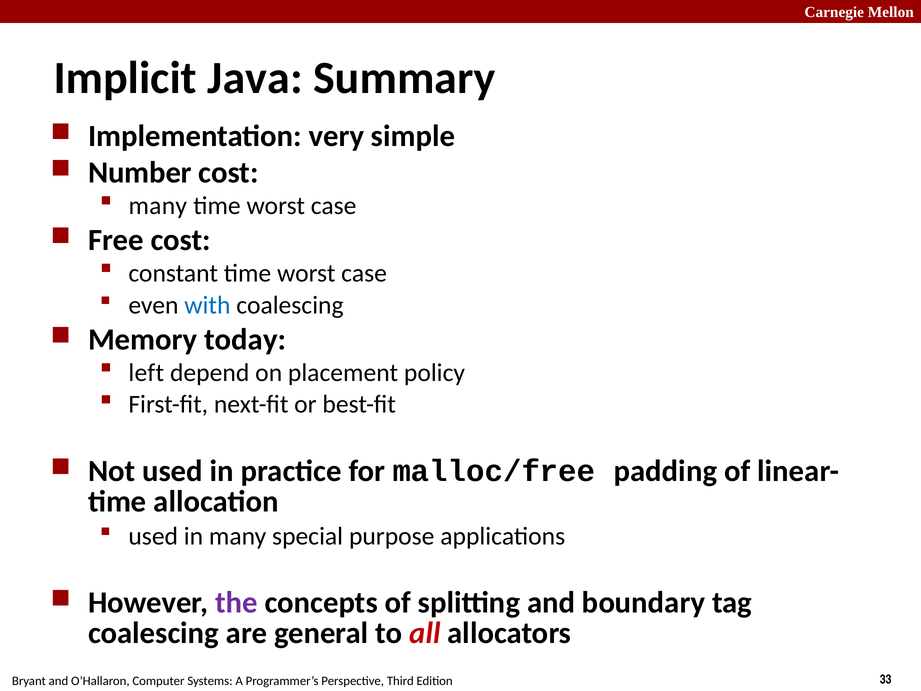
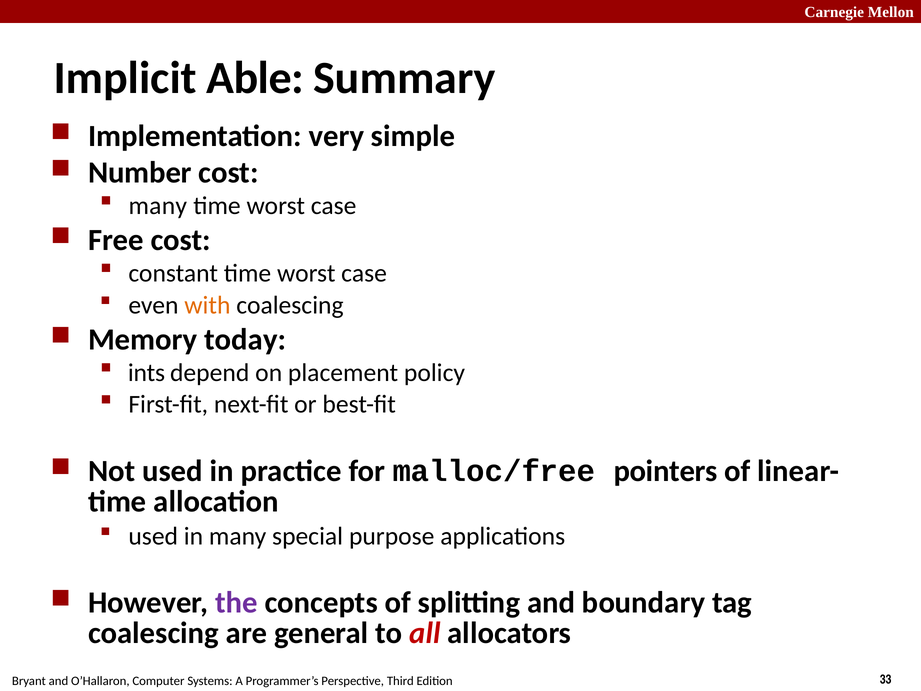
Java: Java -> Able
with colour: blue -> orange
left: left -> ints
padding: padding -> pointers
